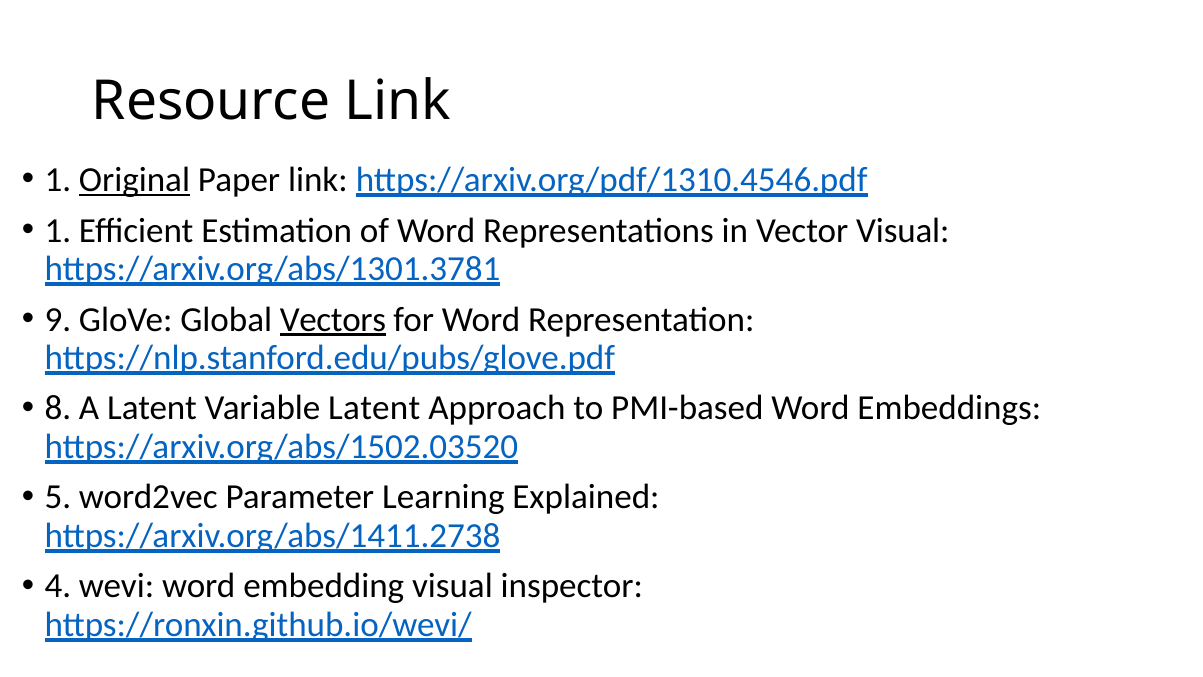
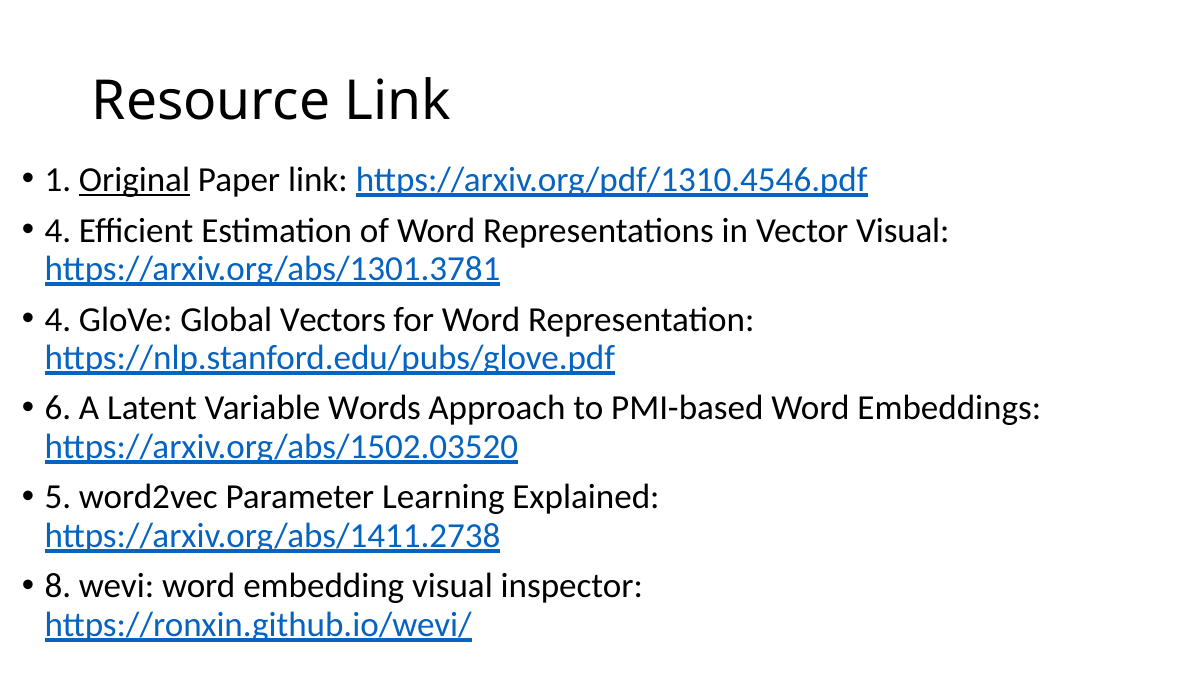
1 at (58, 230): 1 -> 4
9 at (58, 319): 9 -> 4
Vectors underline: present -> none
8: 8 -> 6
Variable Latent: Latent -> Words
4: 4 -> 8
